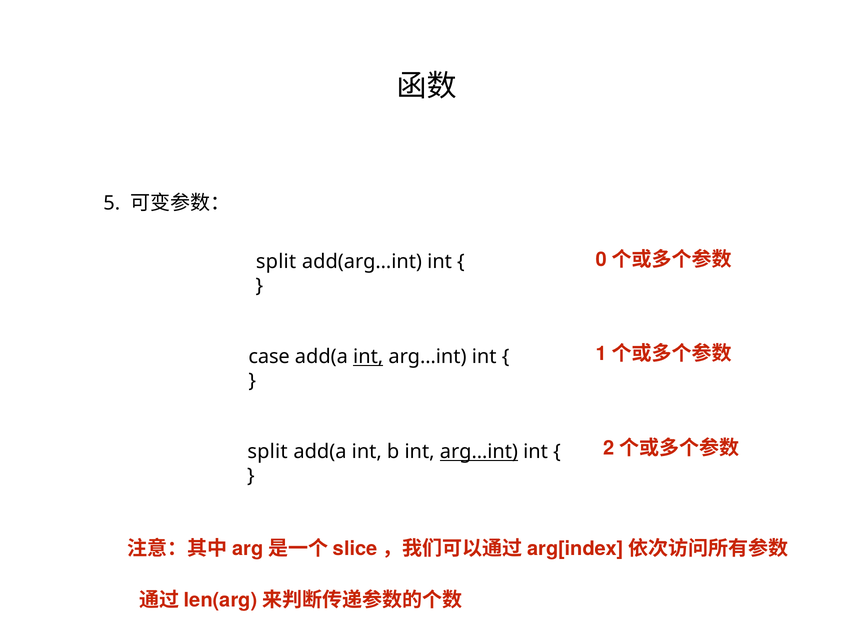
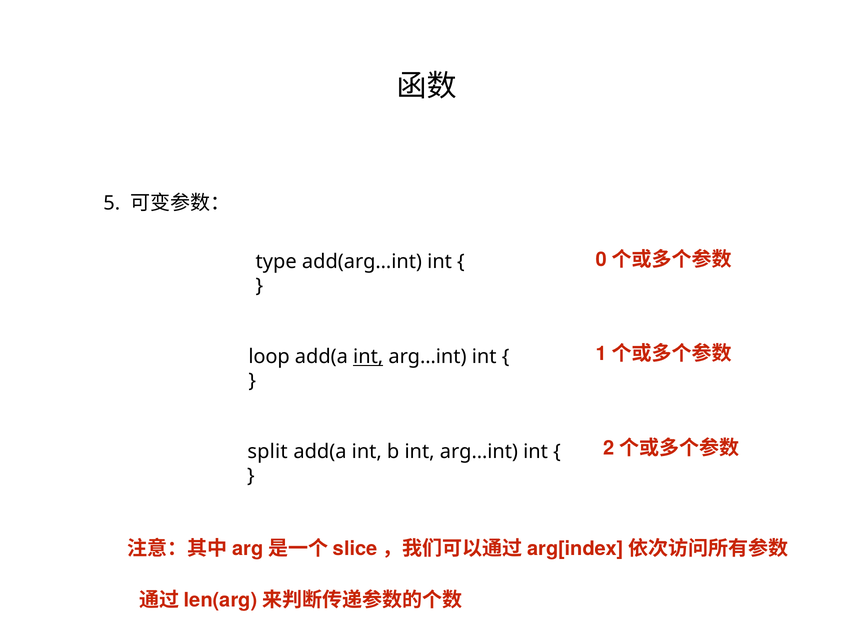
split at (276, 262): split -> type
case: case -> loop
arg…int at (479, 452) underline: present -> none
